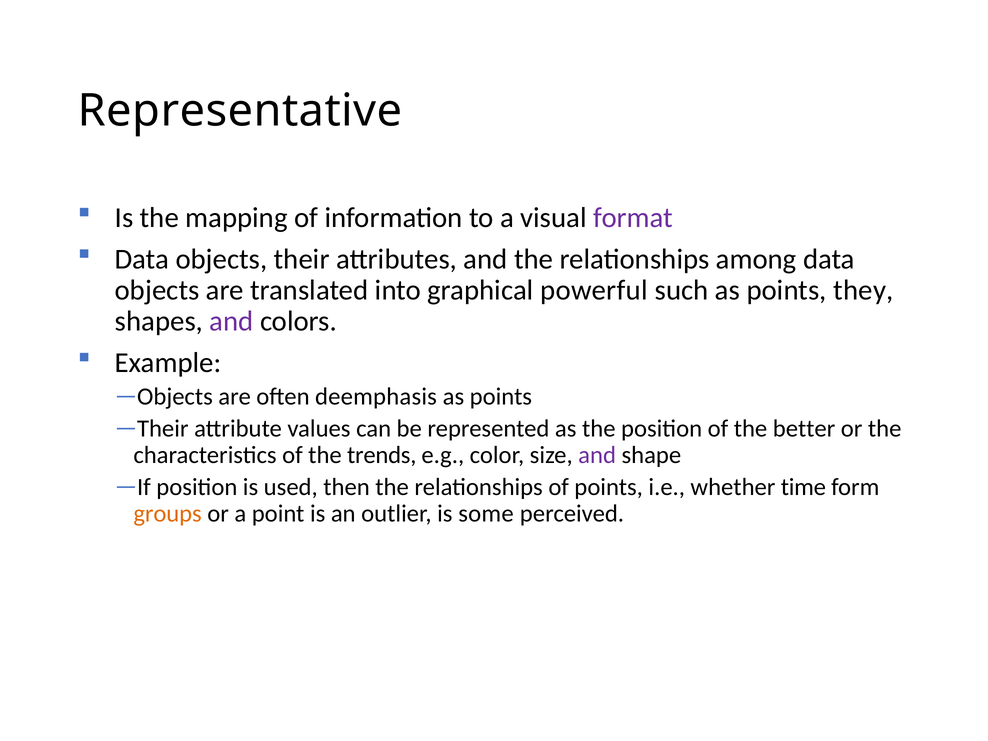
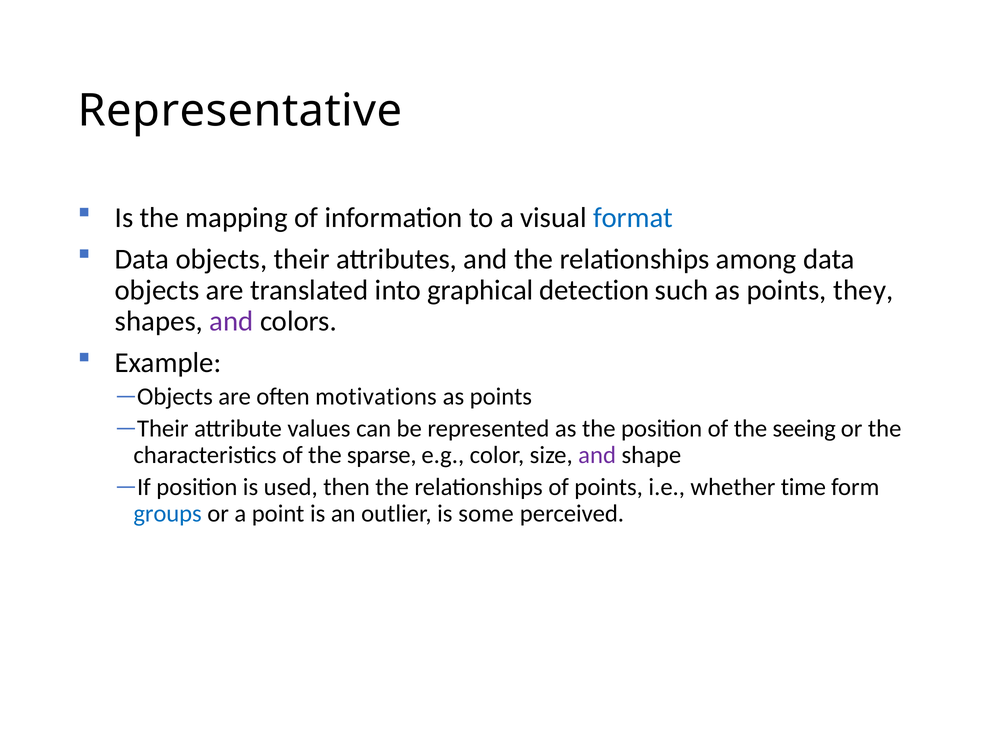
format colour: purple -> blue
powerful: powerful -> detection
deemphasis: deemphasis -> motivations
better: better -> seeing
trends: trends -> sparse
groups colour: orange -> blue
